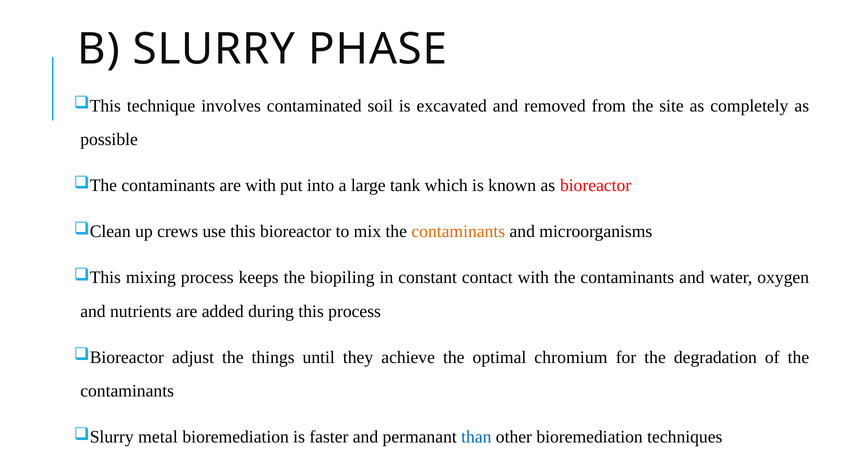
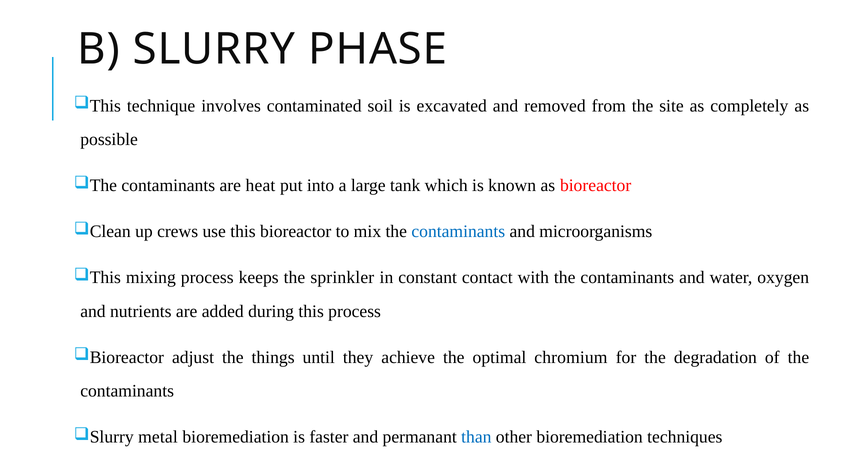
are with: with -> heat
contaminants at (458, 232) colour: orange -> blue
biopiling: biopiling -> sprinkler
